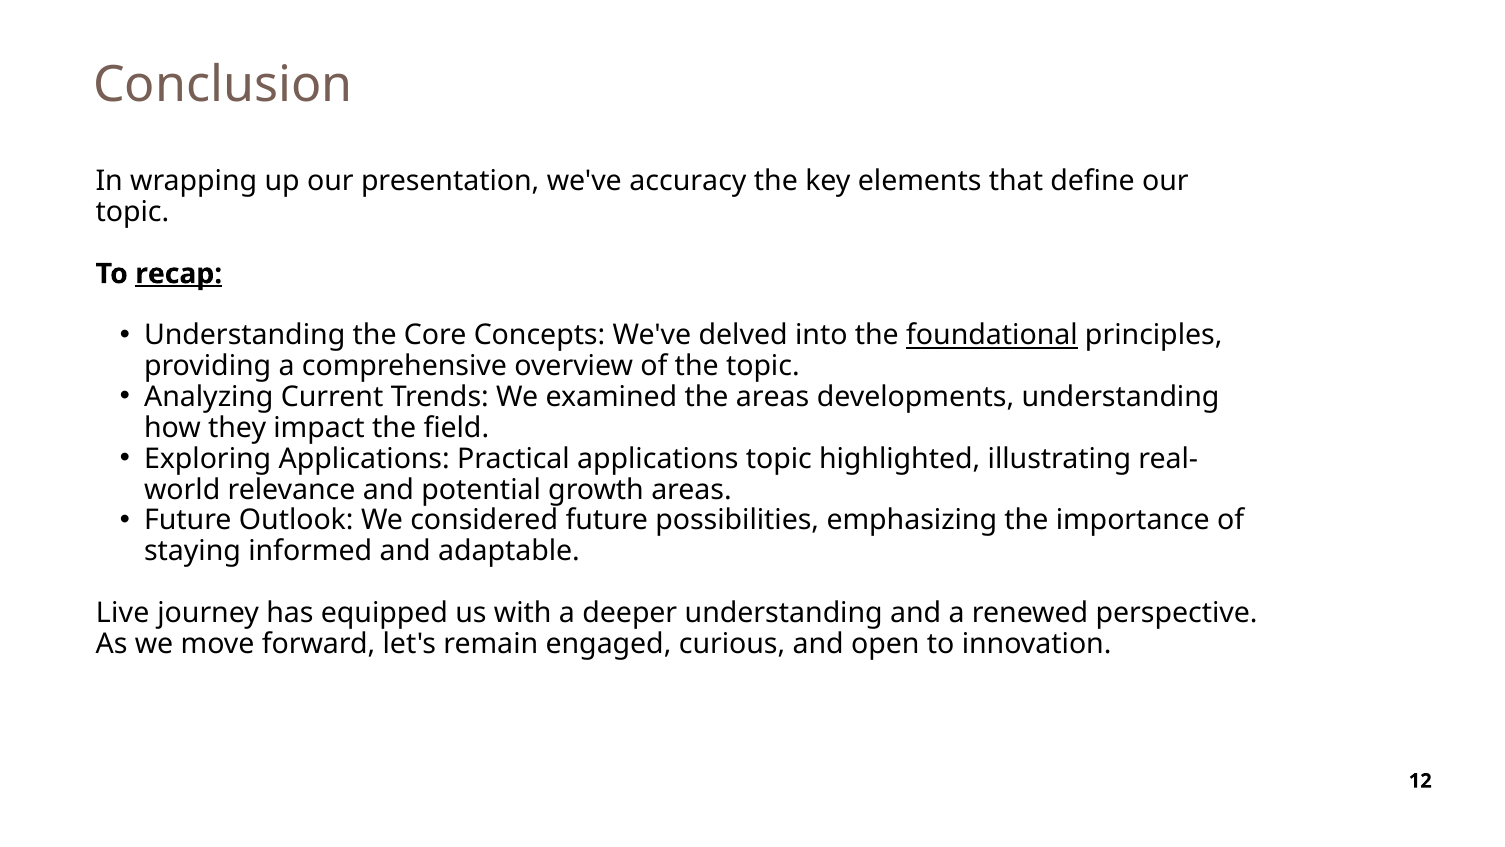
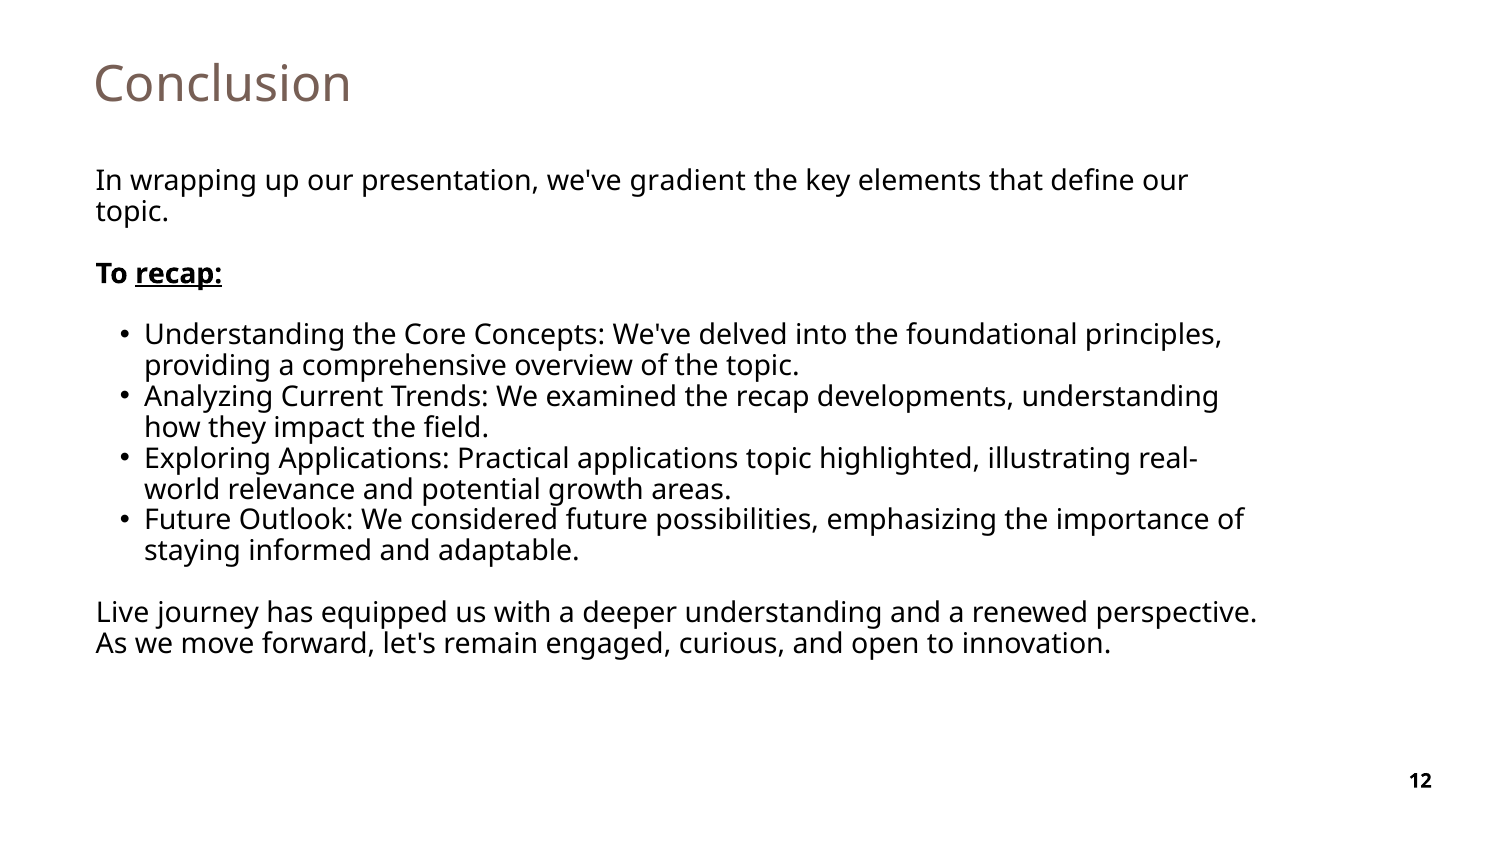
accuracy: accuracy -> gradient
foundational underline: present -> none
the areas: areas -> recap
